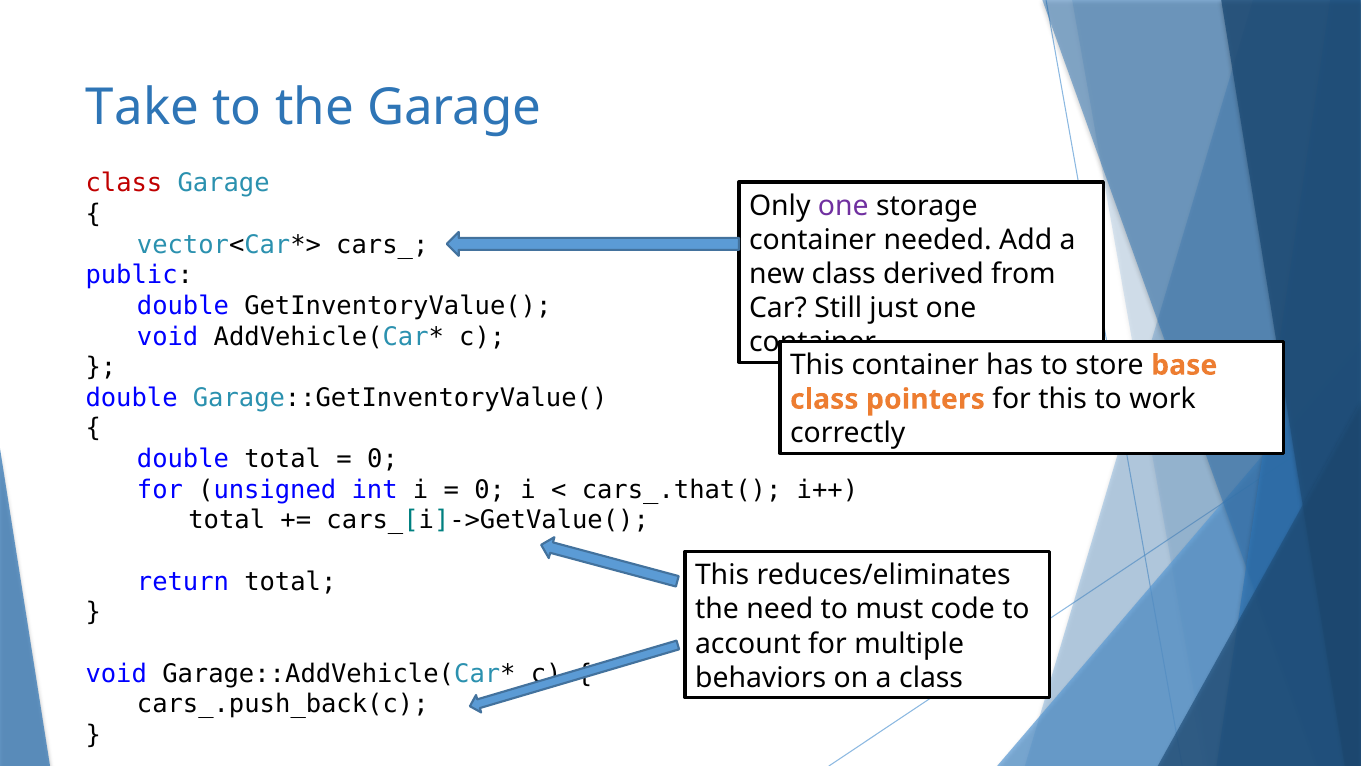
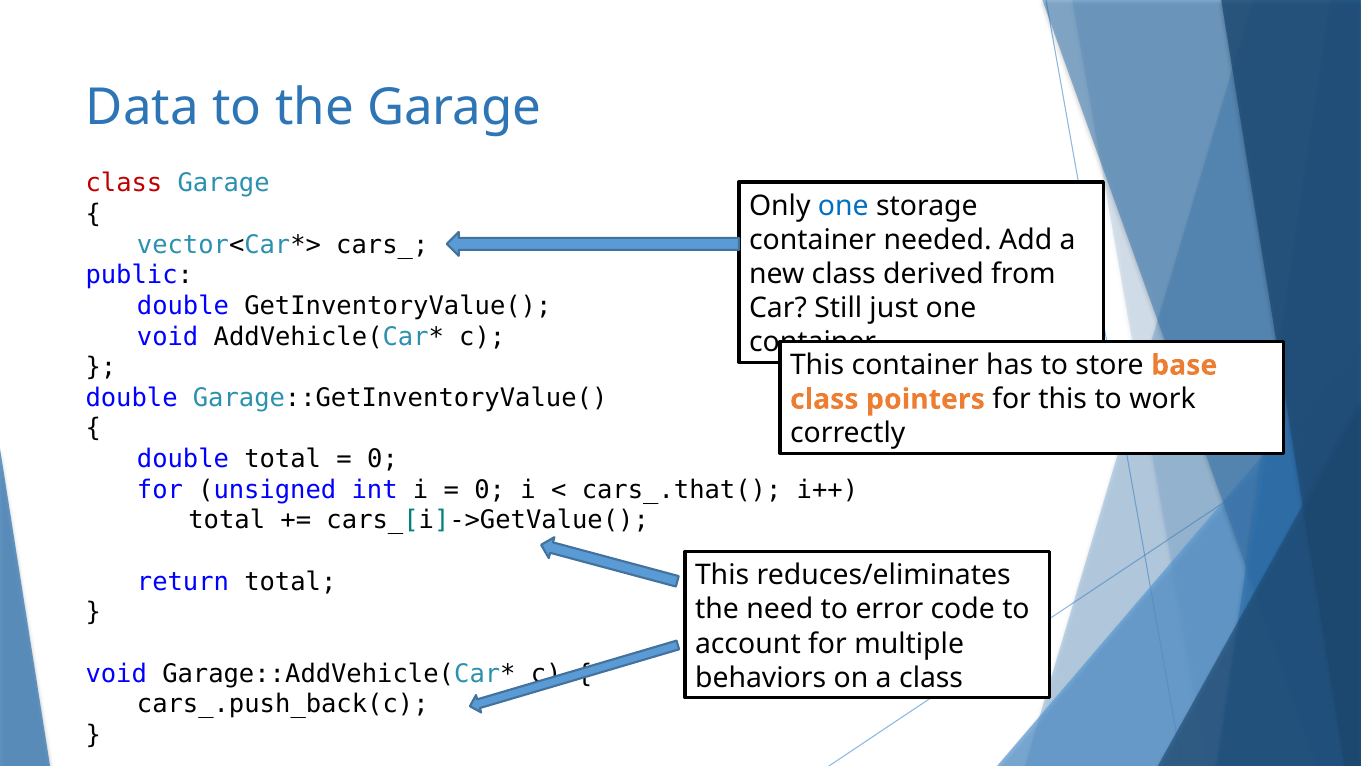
Take: Take -> Data
one at (843, 206) colour: purple -> blue
must: must -> error
